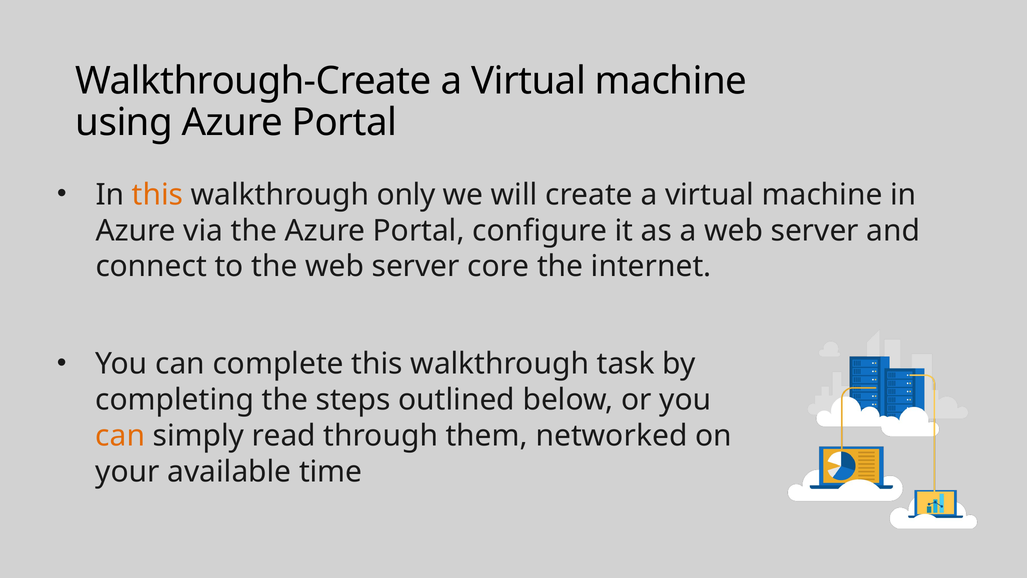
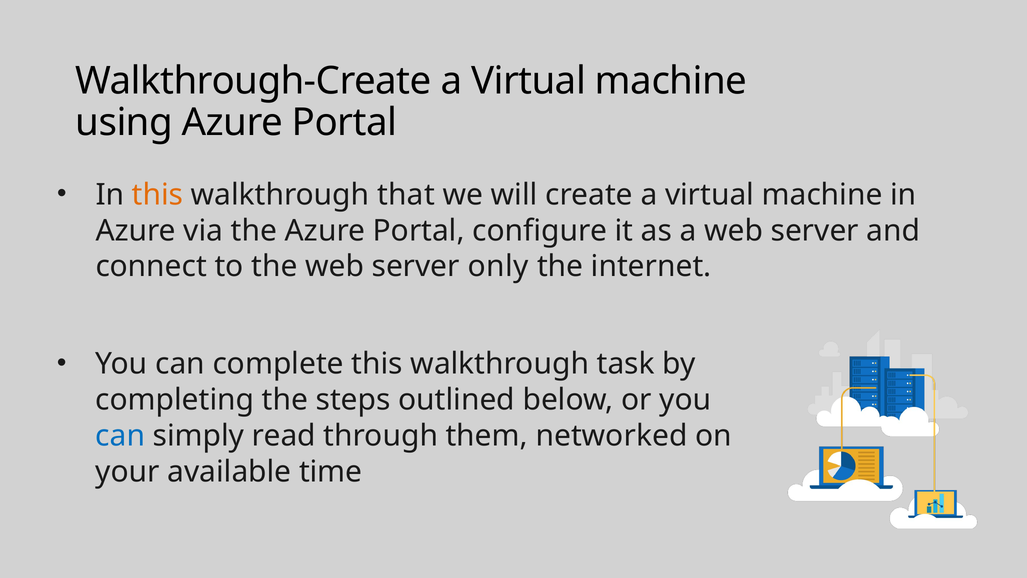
only: only -> that
core: core -> only
can at (120, 436) colour: orange -> blue
